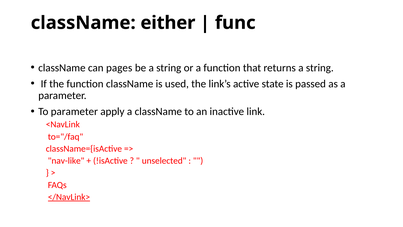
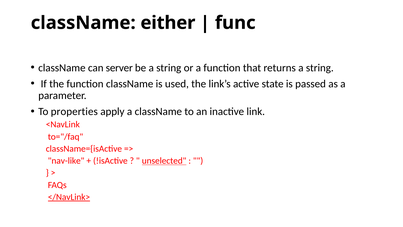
pages: pages -> server
To parameter: parameter -> properties
unselected underline: none -> present
